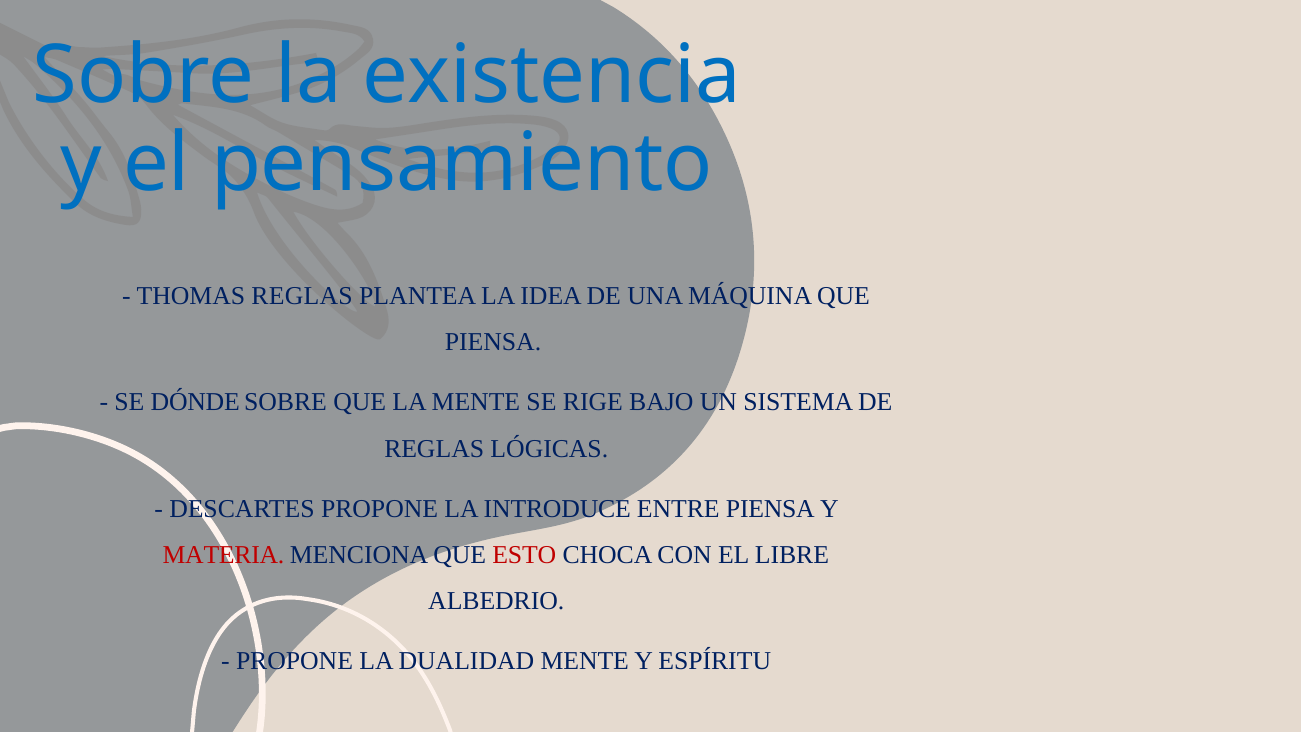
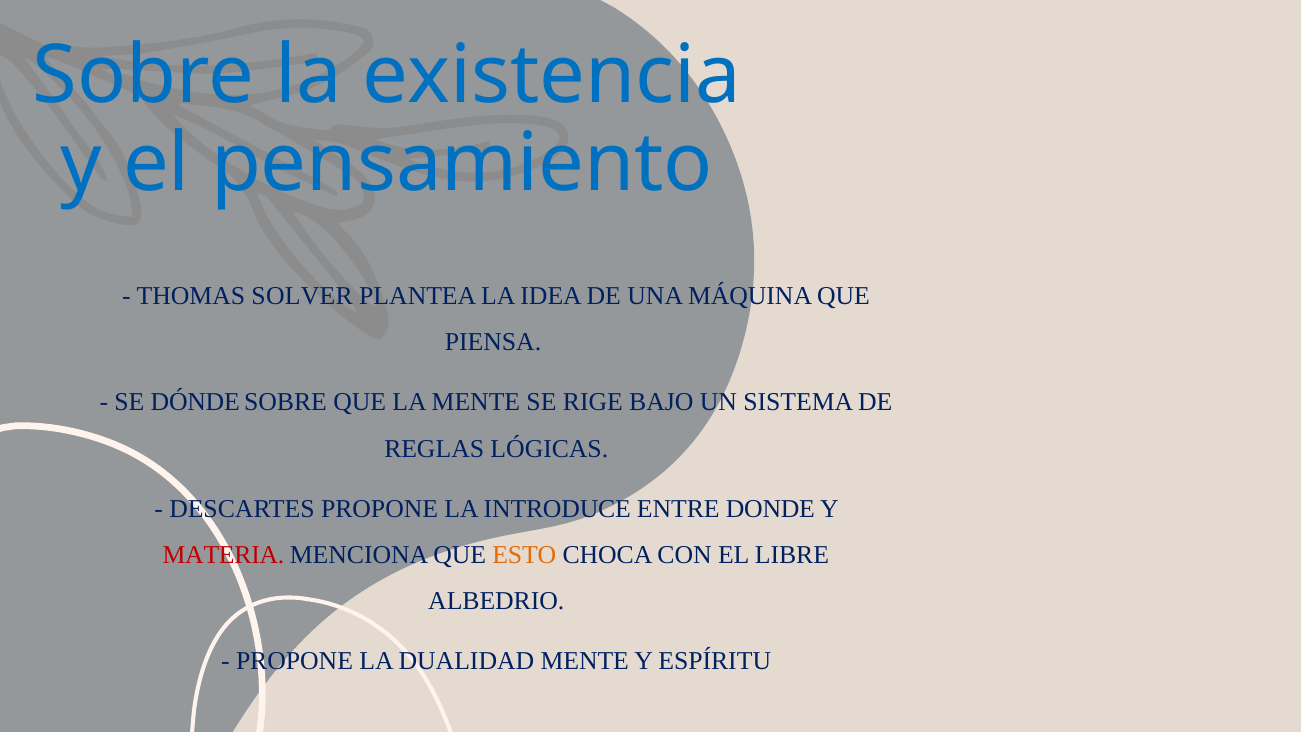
THOMAS REGLAS: REGLAS -> SOLVER
ENTRE PIENSA: PIENSA -> DONDE
ESTO colour: red -> orange
